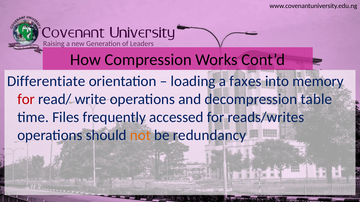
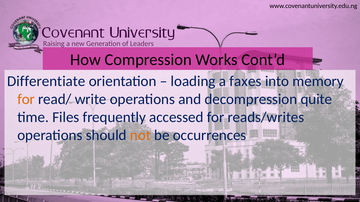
for at (26, 99) colour: red -> orange
table: table -> quite
redundancy: redundancy -> occurrences
